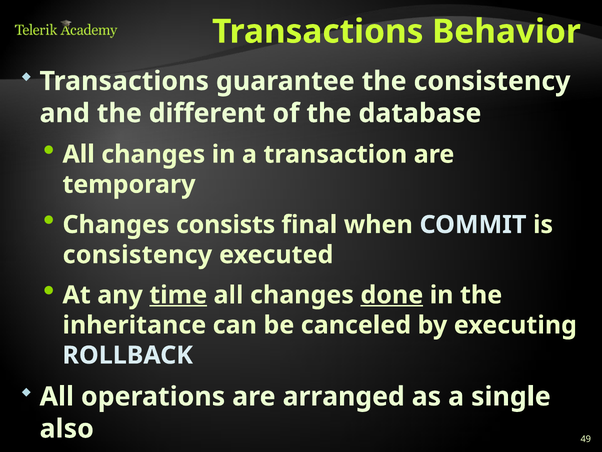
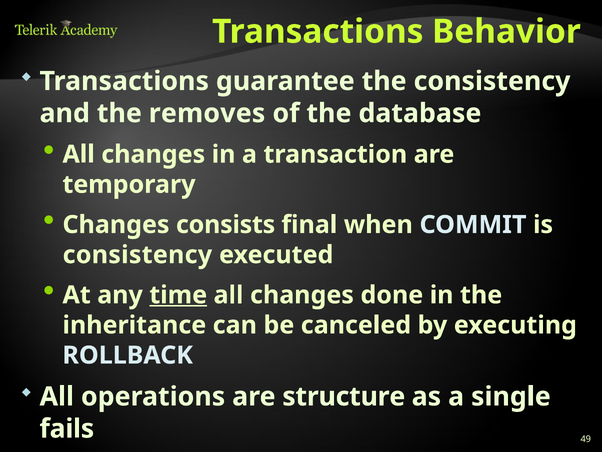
different: different -> removes
done underline: present -> none
arranged: arranged -> structure
also: also -> fails
